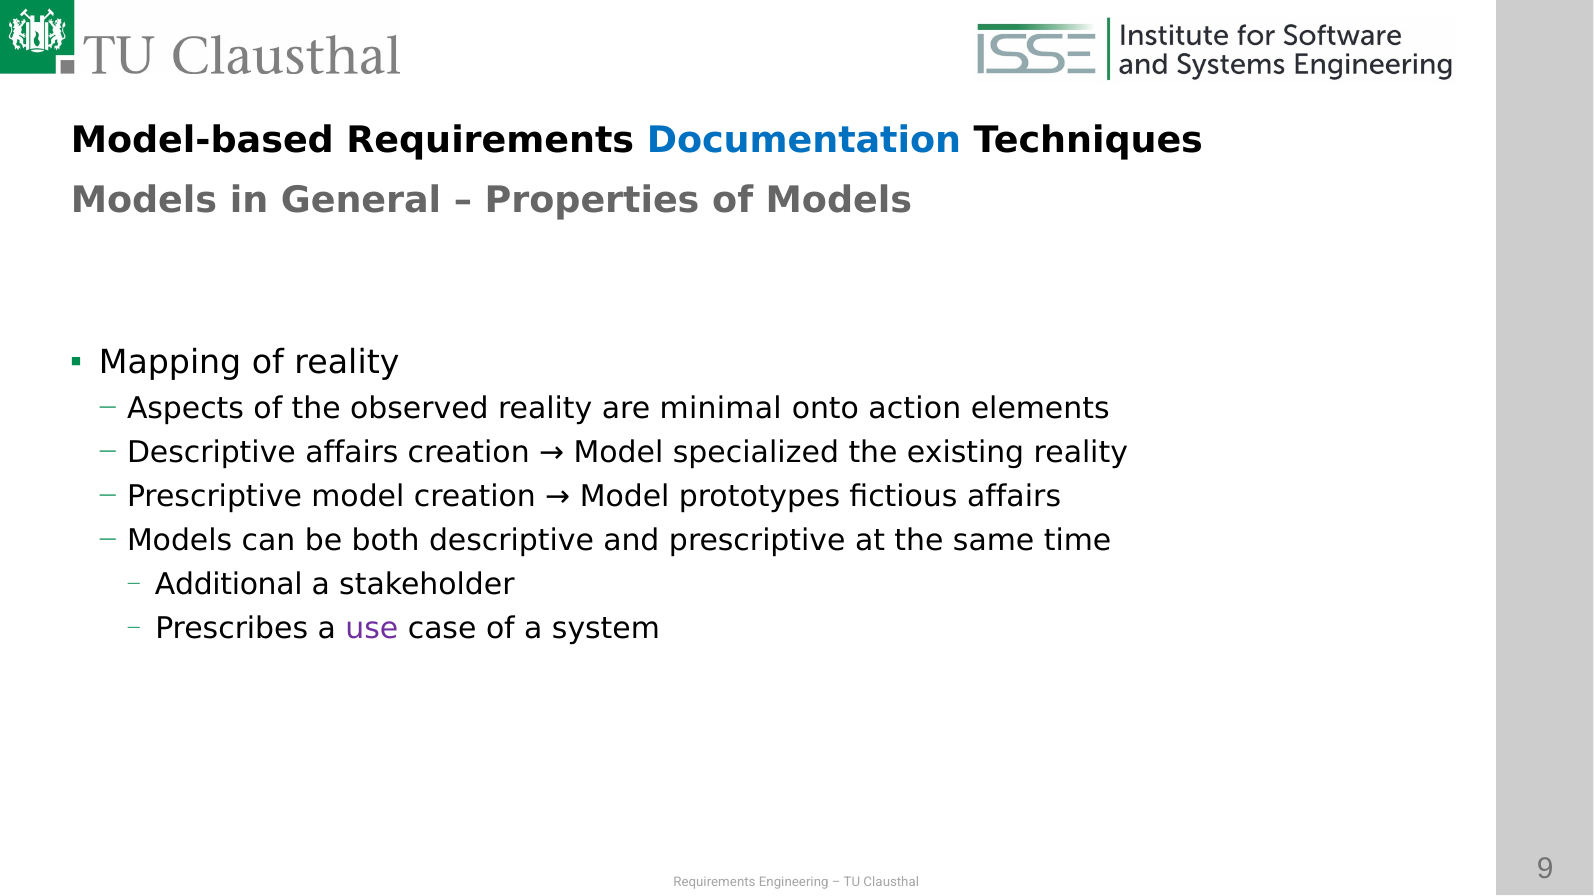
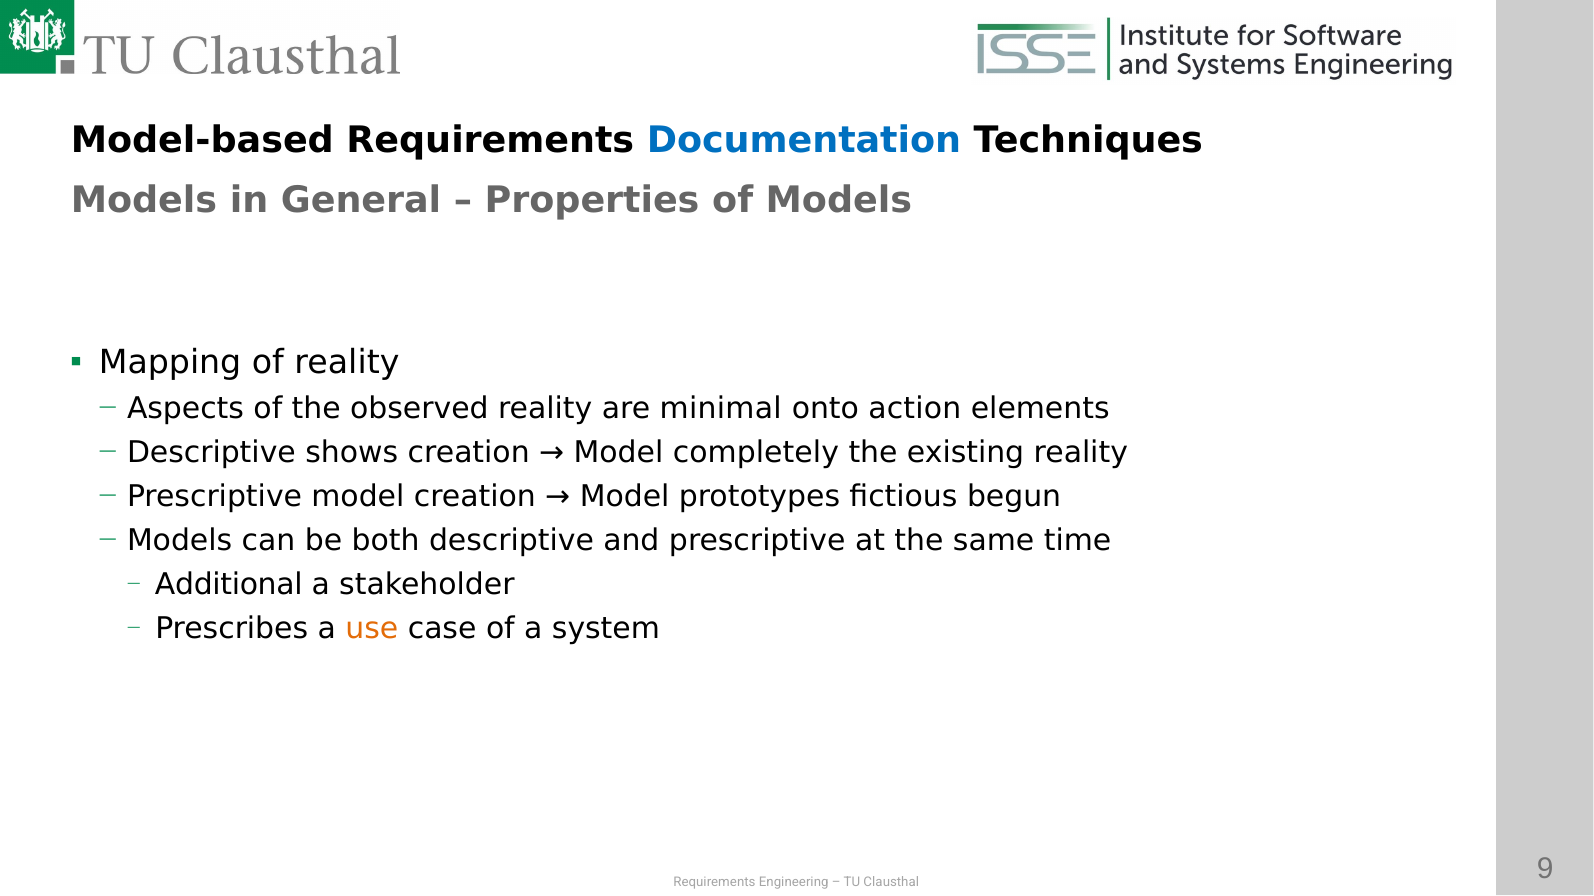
Descriptive affairs: affairs -> shows
specialized: specialized -> completely
fictious affairs: affairs -> begun
use colour: purple -> orange
